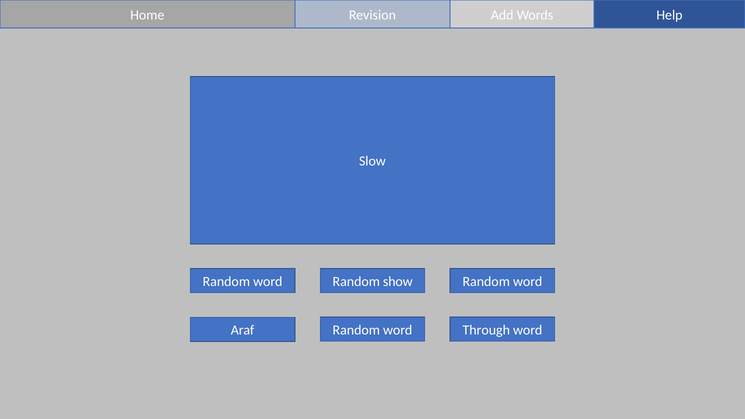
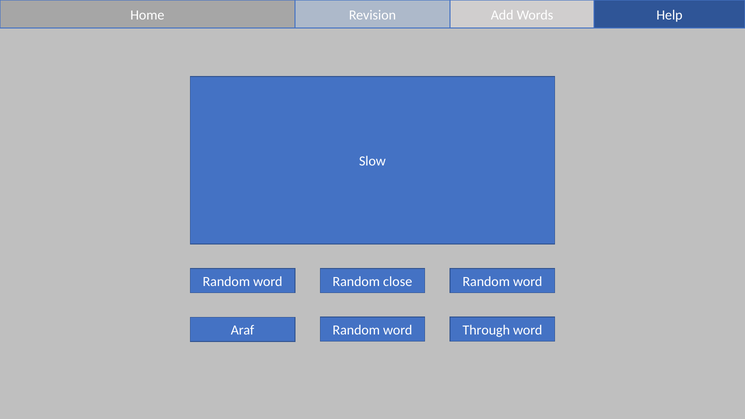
show: show -> close
